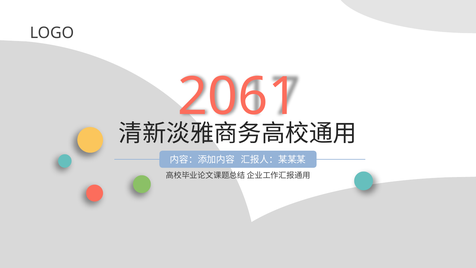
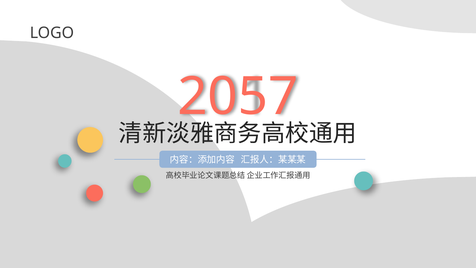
2061: 2061 -> 2057
